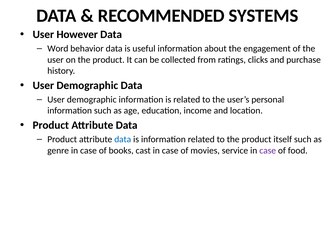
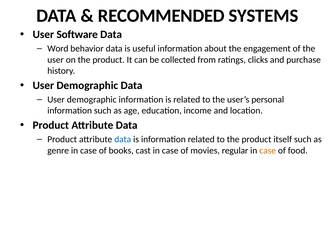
However: However -> Software
service: service -> regular
case at (268, 151) colour: purple -> orange
